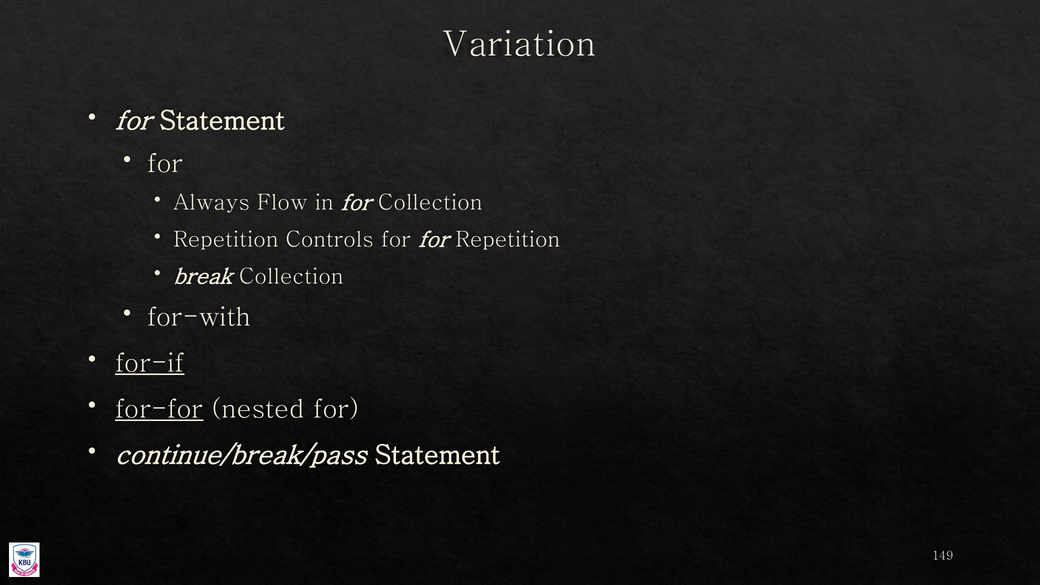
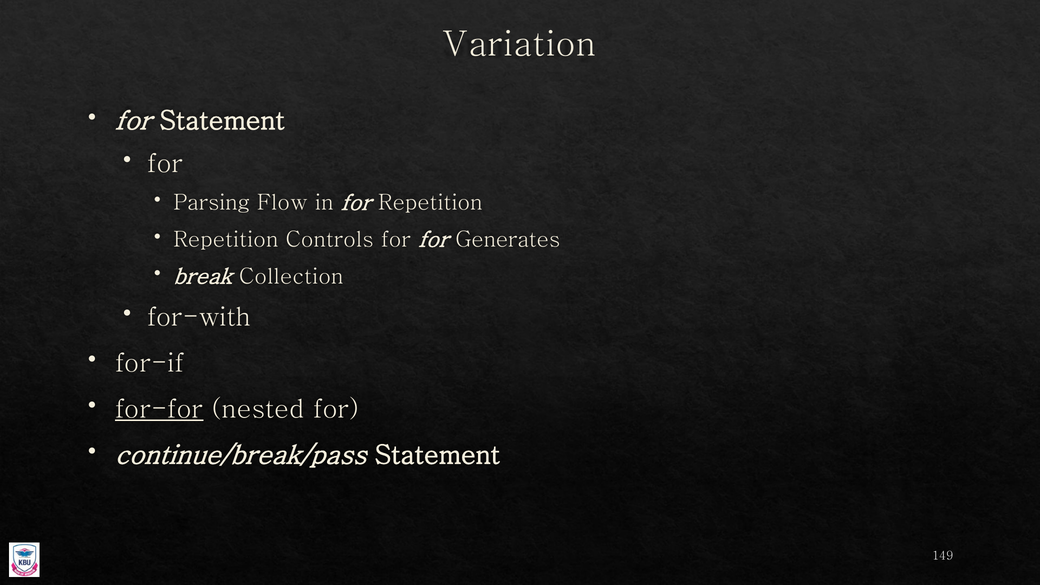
Always: Always -> Parsing
for Collection: Collection -> Repetition
for Repetition: Repetition -> Generates
for-if underline: present -> none
